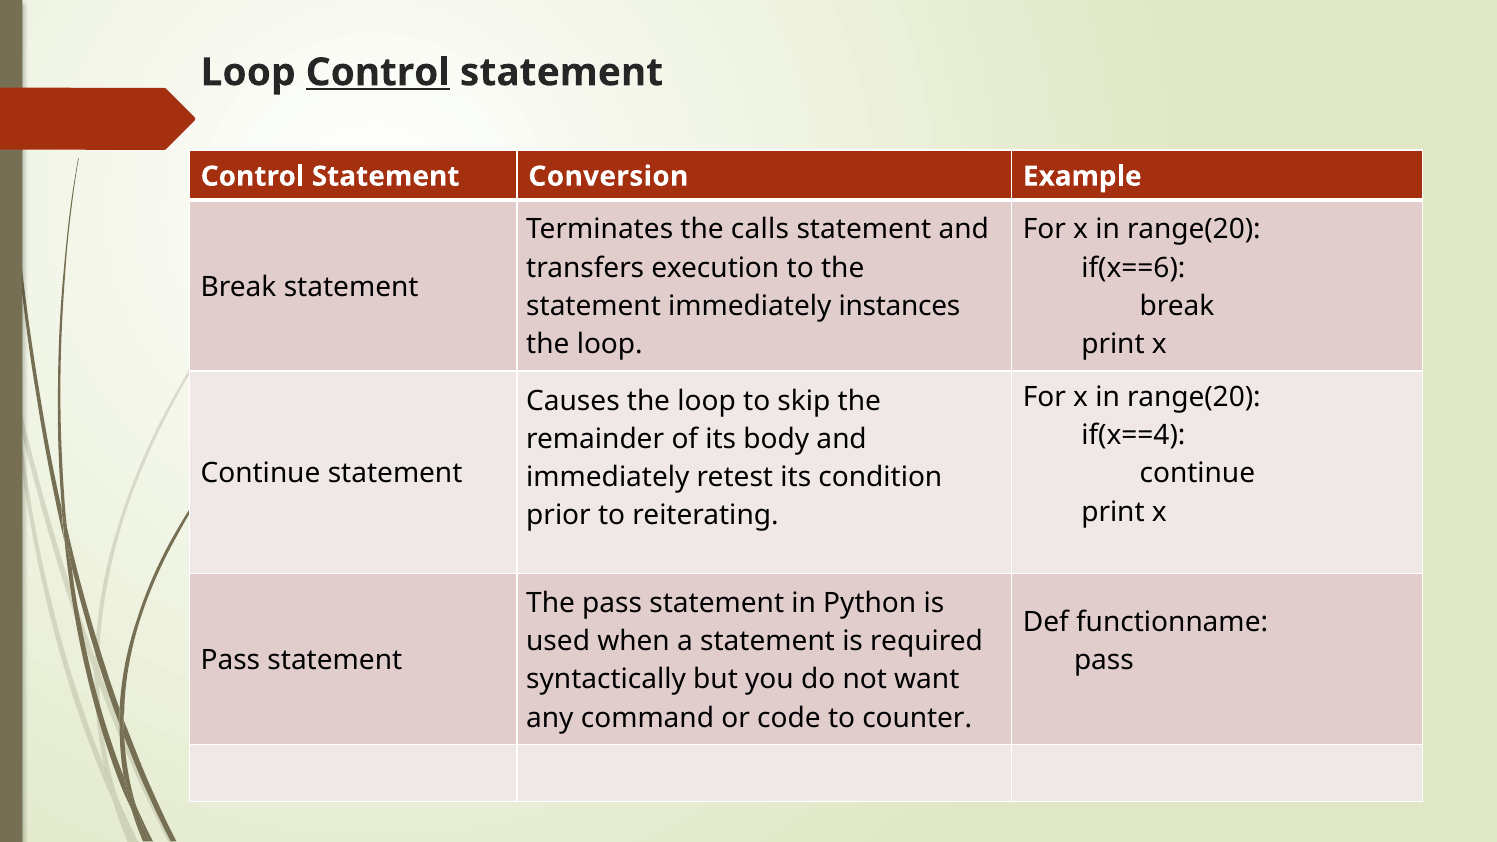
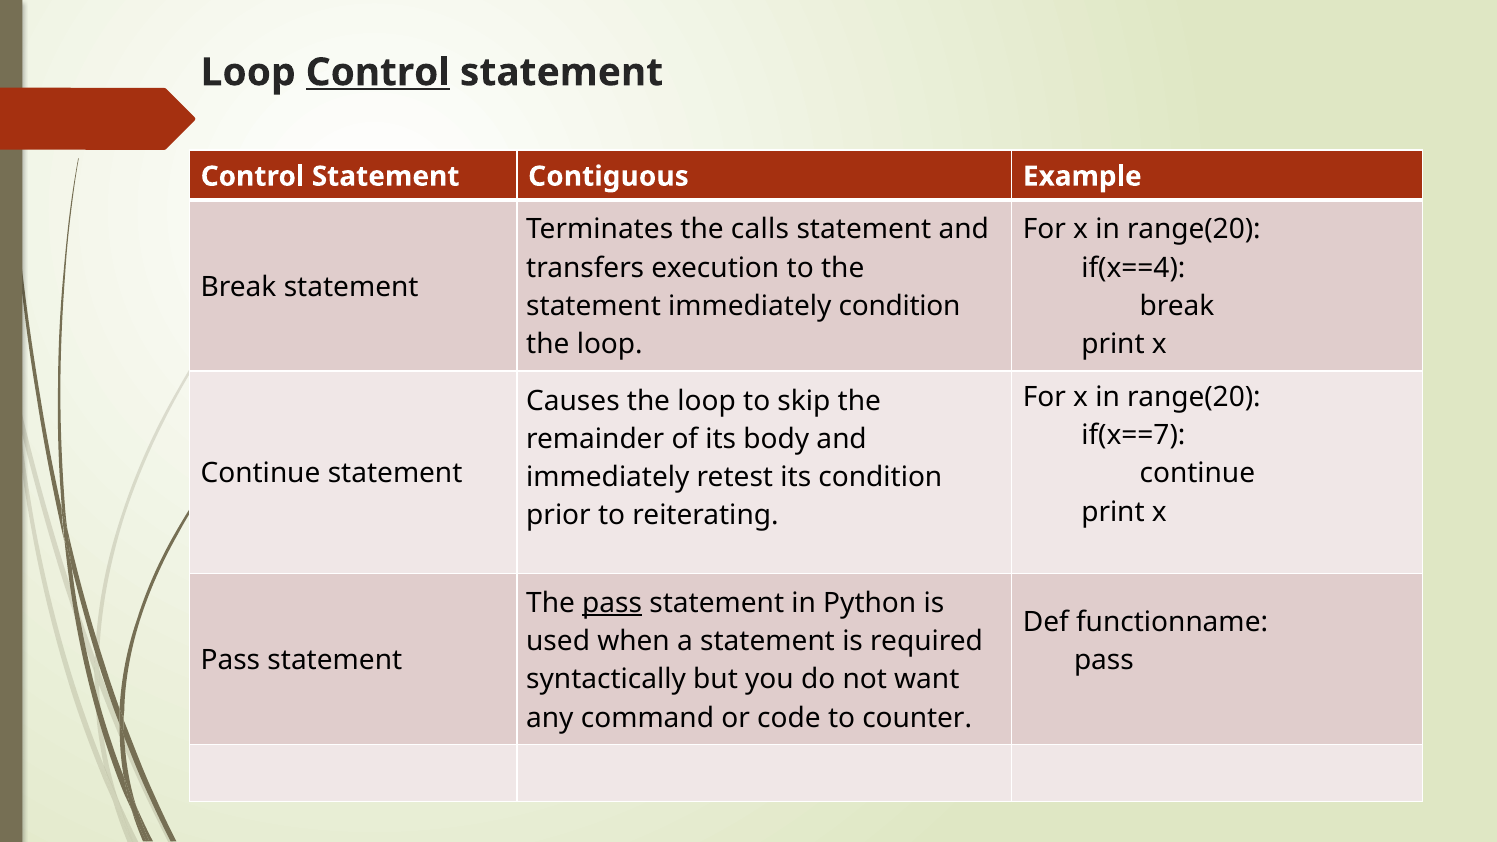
Conversion: Conversion -> Contiguous
if(x==6: if(x==6 -> if(x==4
immediately instances: instances -> condition
if(x==4: if(x==4 -> if(x==7
pass at (612, 603) underline: none -> present
